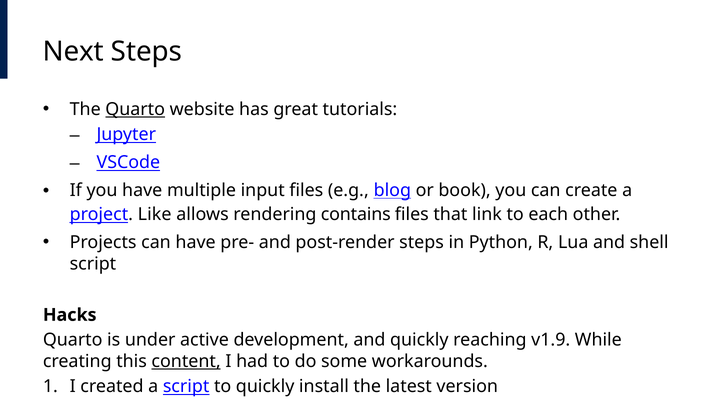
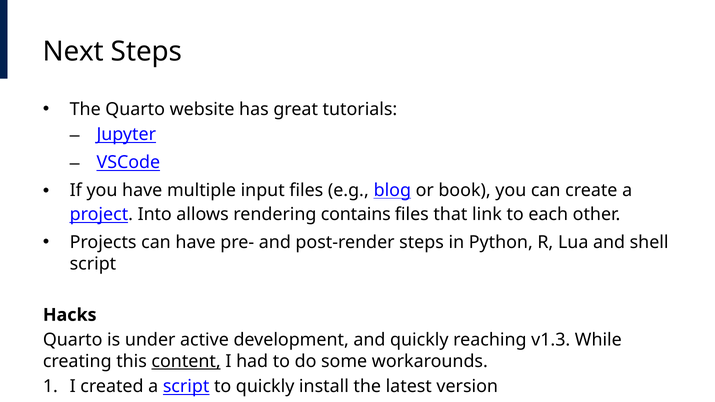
Quarto at (135, 109) underline: present -> none
Like: Like -> Into
v1.9: v1.9 -> v1.3
